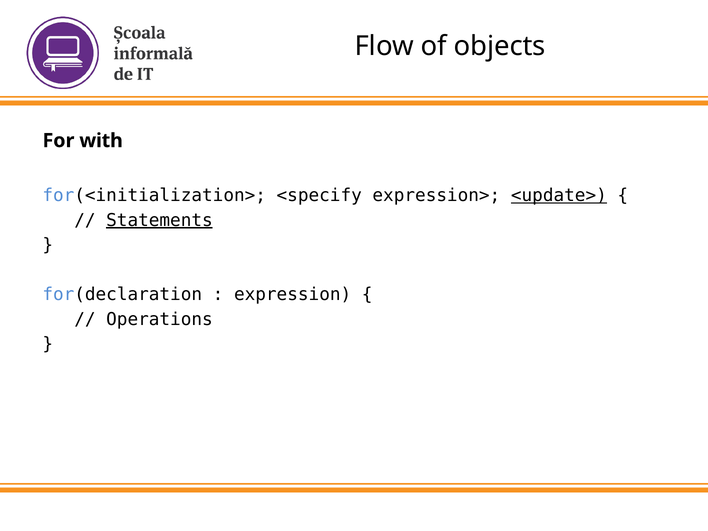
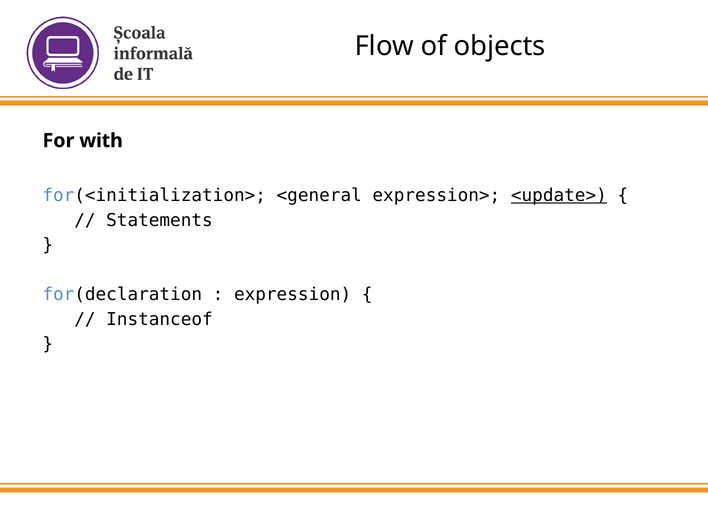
<specify: <specify -> <general
Statements underline: present -> none
Operations: Operations -> Instanceof
